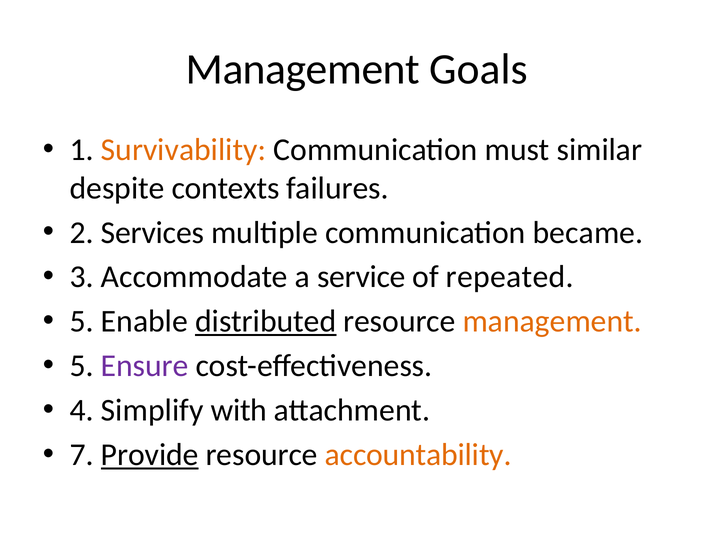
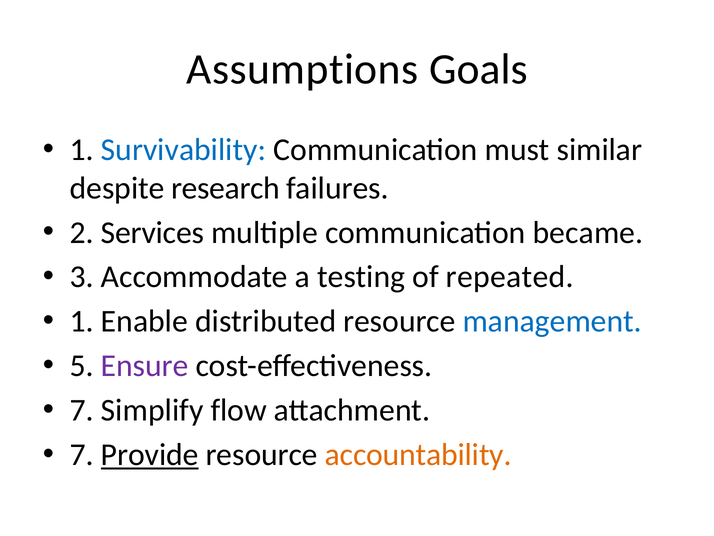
Management at (303, 69): Management -> Assumptions
Survivability colour: orange -> blue
contexts: contexts -> research
service: service -> testing
5 at (82, 321): 5 -> 1
distributed underline: present -> none
management at (552, 321) colour: orange -> blue
4 at (82, 410): 4 -> 7
with: with -> flow
